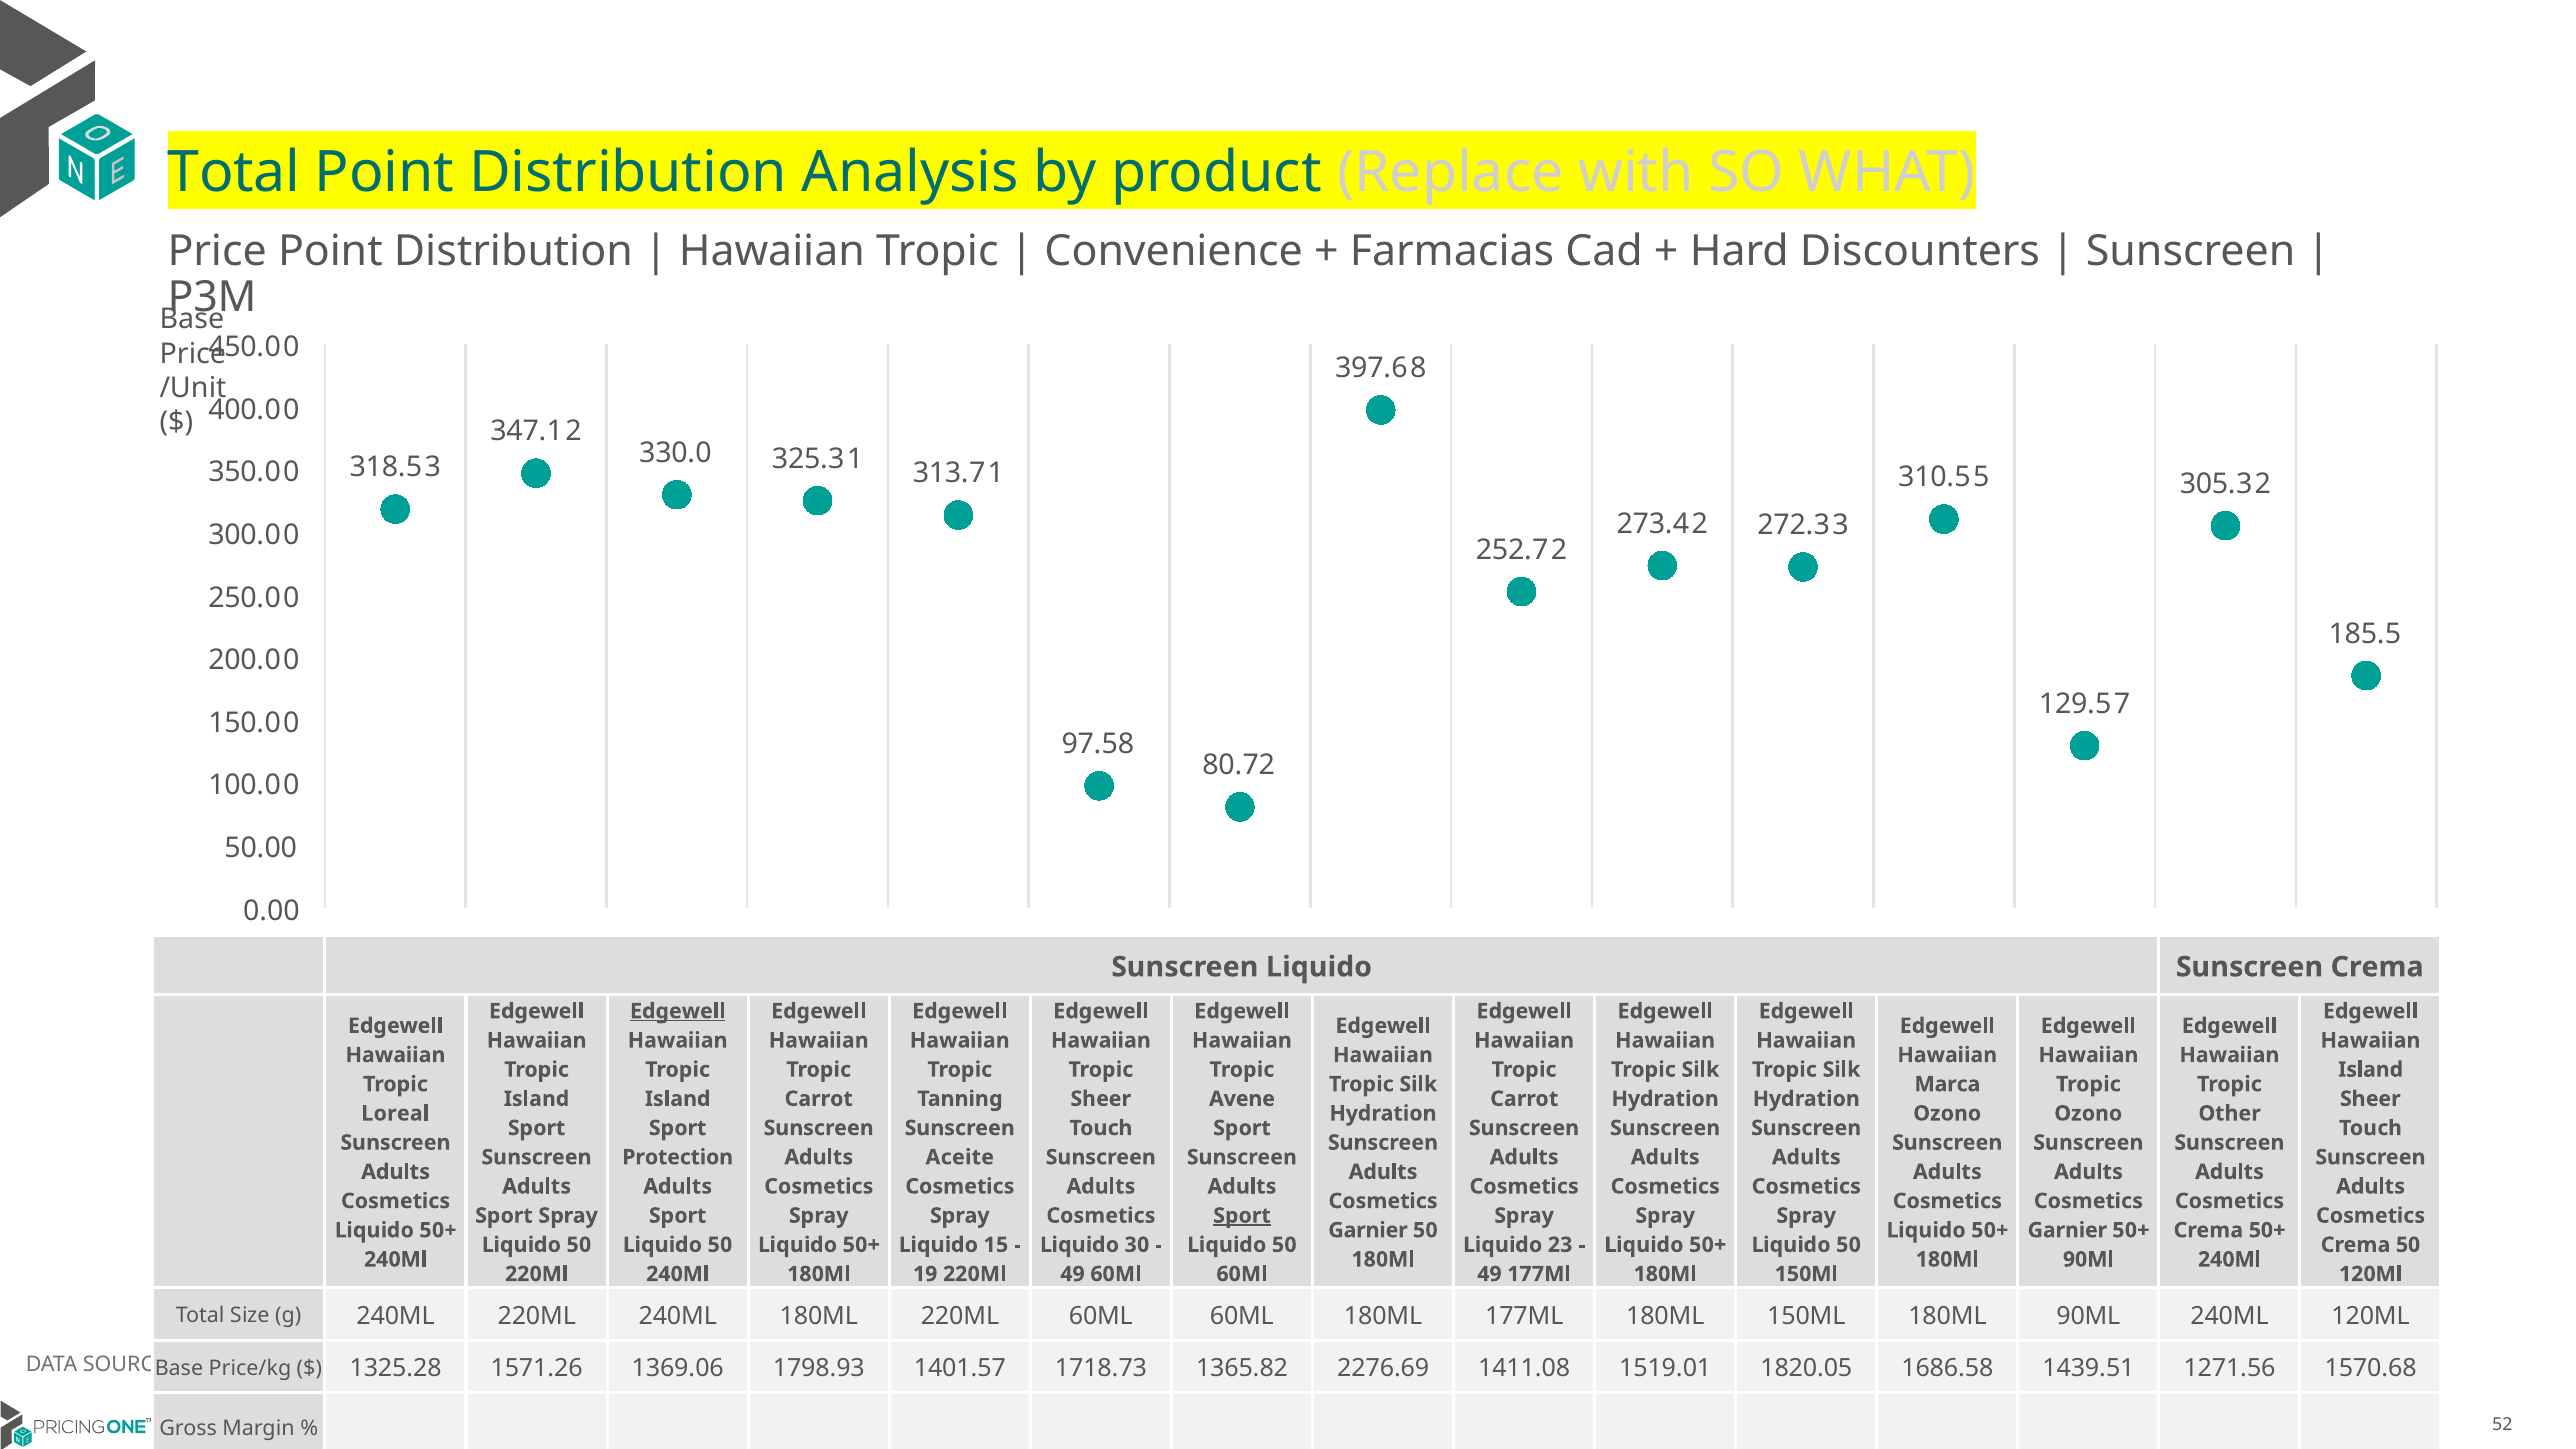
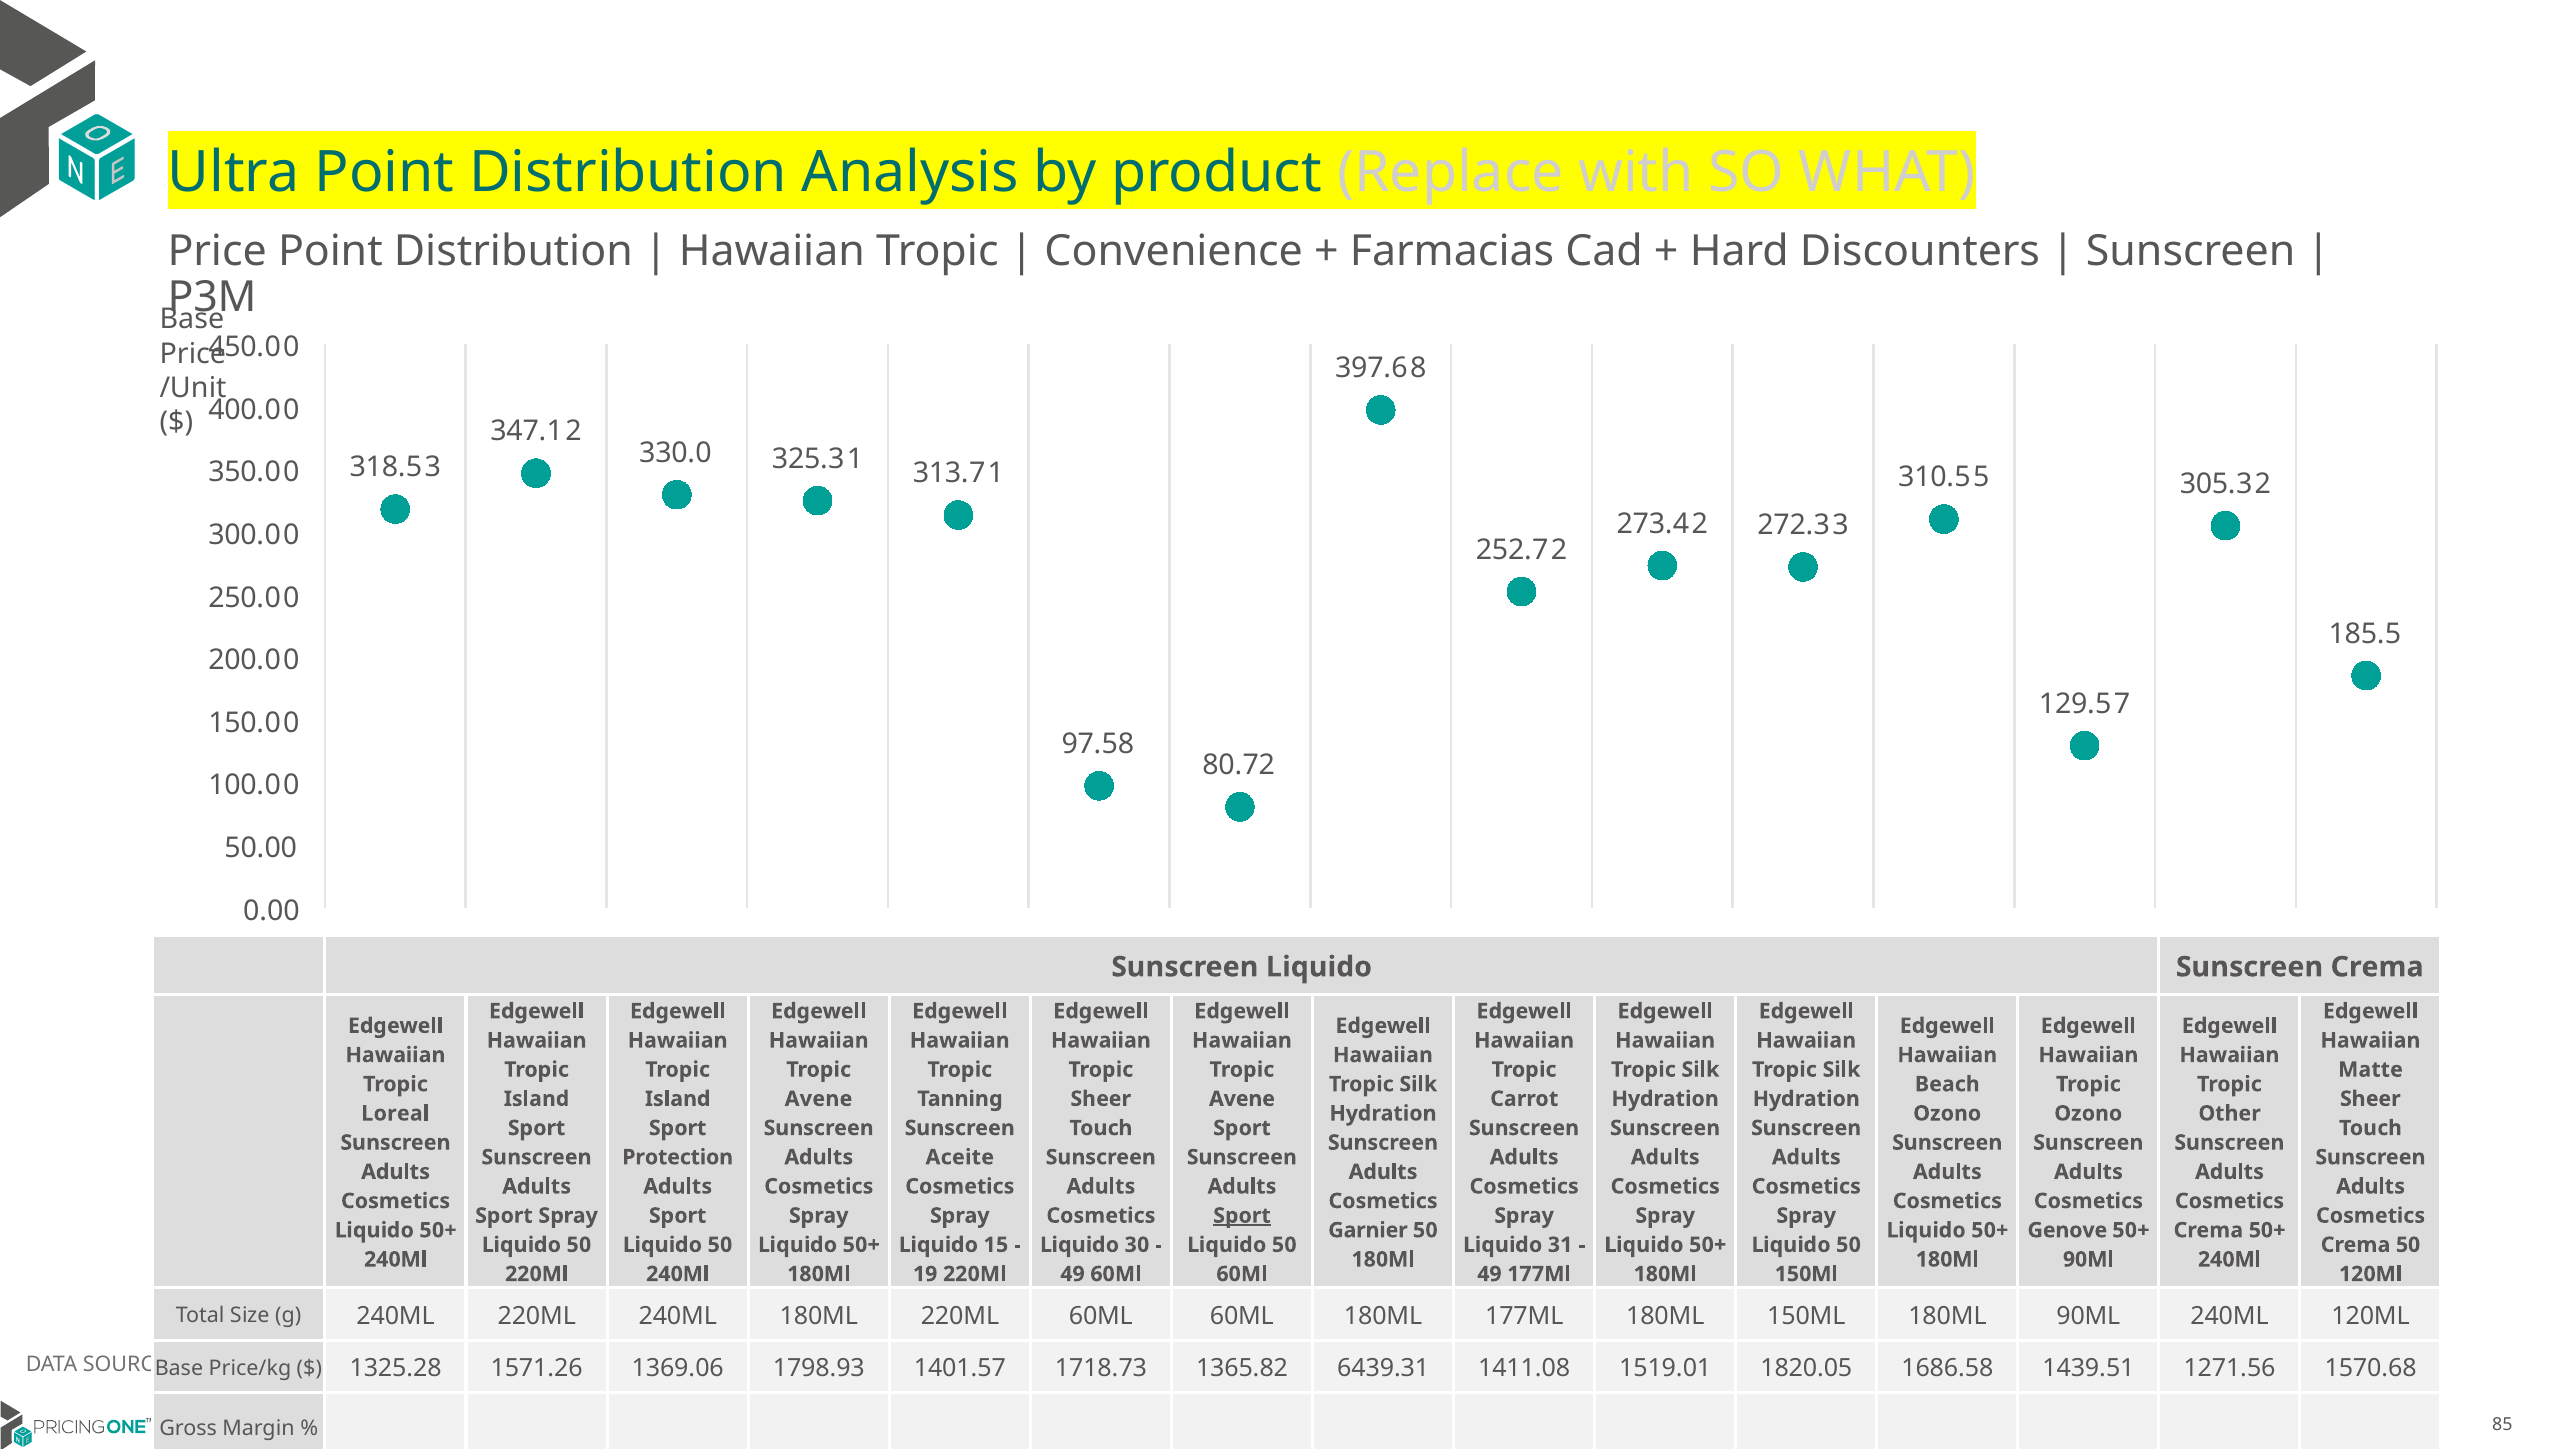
Total at (234, 173): Total -> Ultra
Edgewell at (678, 1011) underline: present -> none
Island at (2371, 1070): Island -> Matte
Marca: Marca -> Beach
Carrot at (819, 1099): Carrot -> Avene
Garnier at (2067, 1230): Garnier -> Genove
23: 23 -> 31
2276.69: 2276.69 -> 6439.31
52: 52 -> 85
